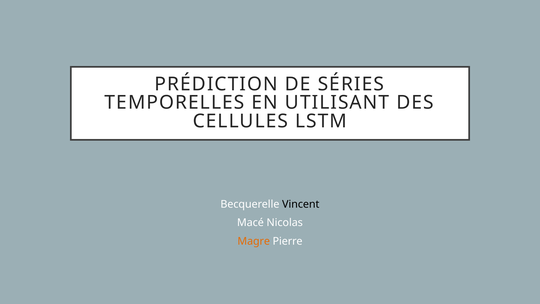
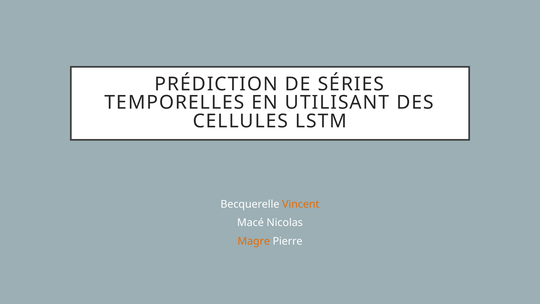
Vincent colour: black -> orange
